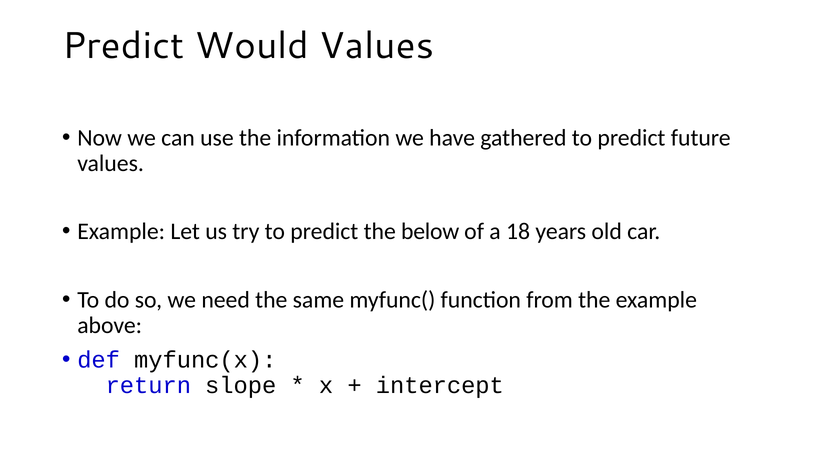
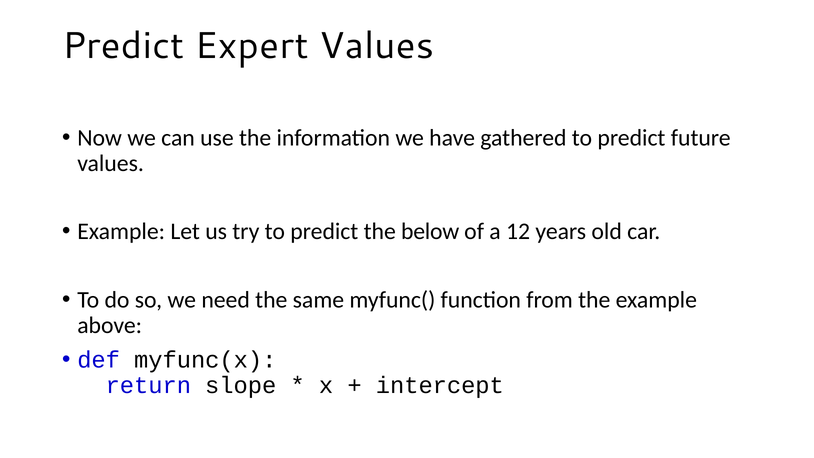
Would: Would -> Expert
18: 18 -> 12
